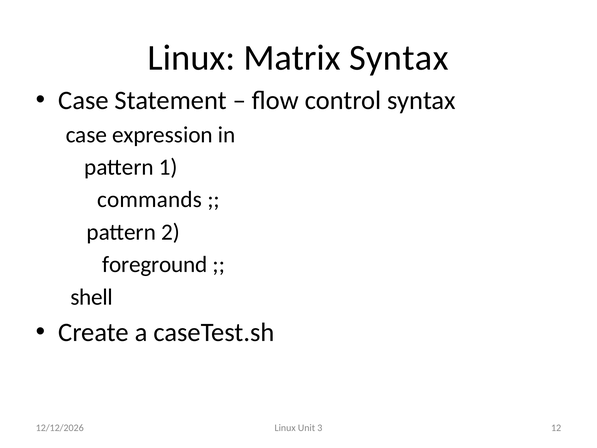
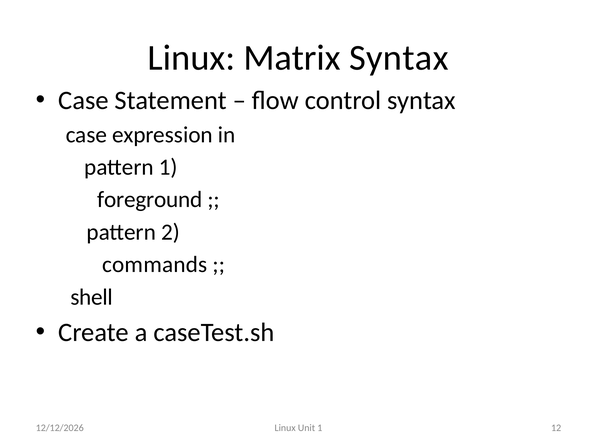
commands: commands -> foreground
foreground: foreground -> commands
Unit 3: 3 -> 1
